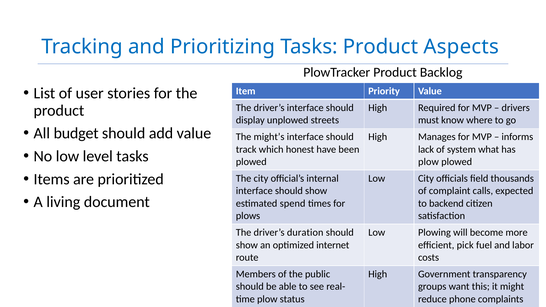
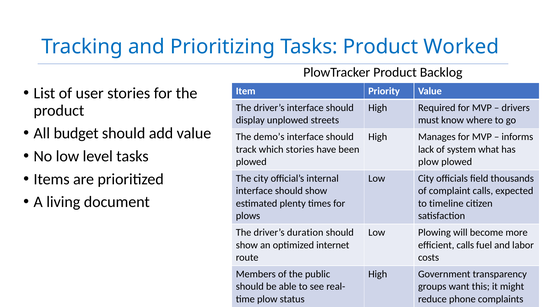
Aspects: Aspects -> Worked
might’s: might’s -> demo’s
which honest: honest -> stories
spend: spend -> plenty
backend: backend -> timeline
efficient pick: pick -> calls
